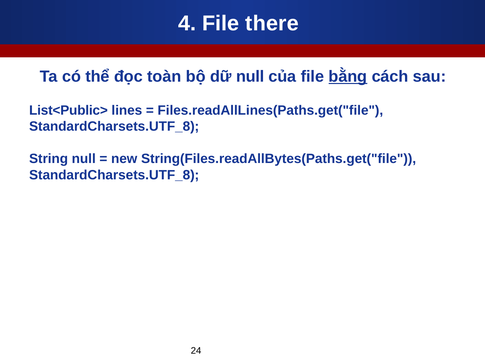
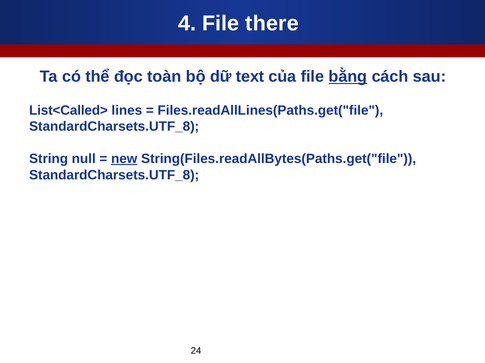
dữ null: null -> text
List<Public>: List<Public> -> List<Called>
new underline: none -> present
